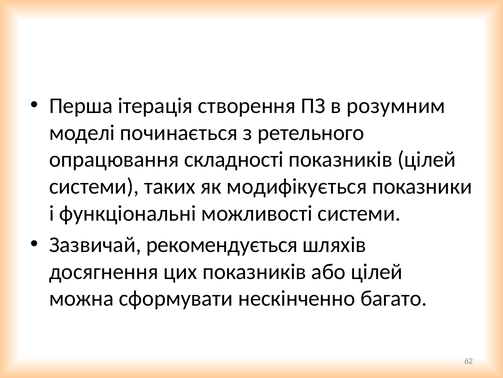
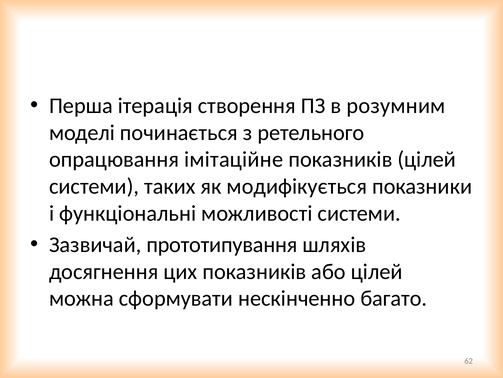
складності: складності -> імітаційне
рекомендується: рекомендується -> прототипування
